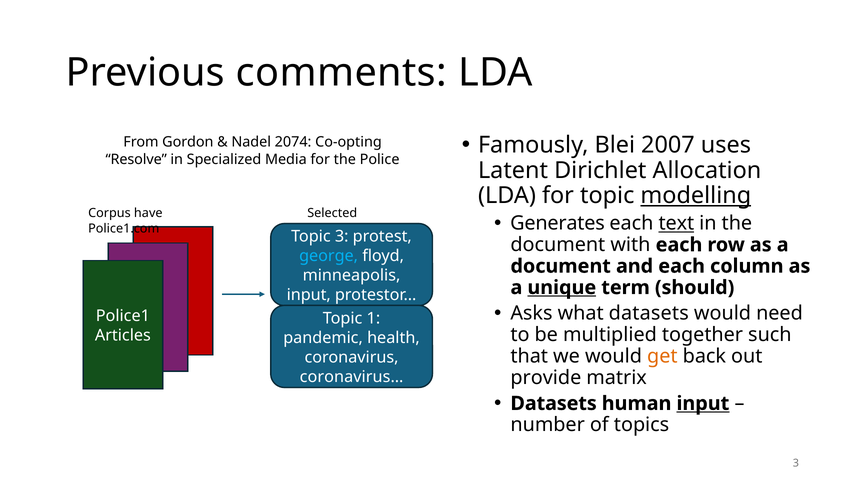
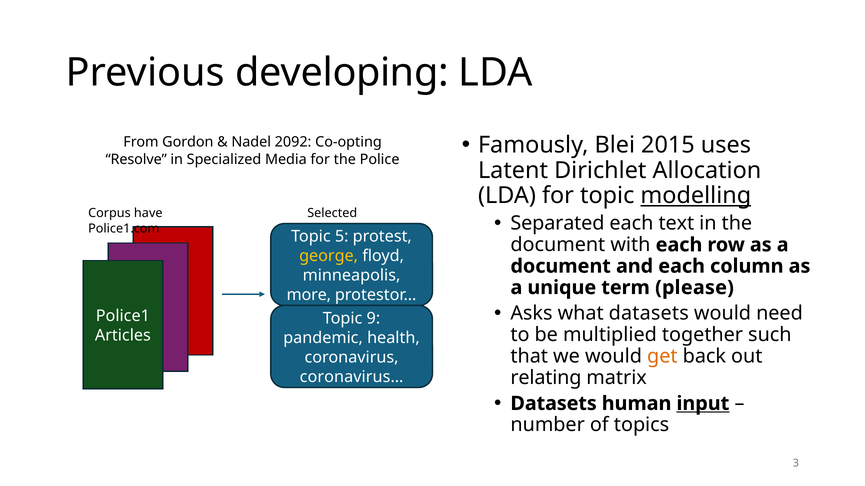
comments: comments -> developing
2007: 2007 -> 2015
2074: 2074 -> 2092
Generates: Generates -> Separated
text underline: present -> none
Topic 3: 3 -> 5
george colour: light blue -> yellow
unique underline: present -> none
should: should -> please
input at (309, 295): input -> more
1: 1 -> 9
provide: provide -> relating
